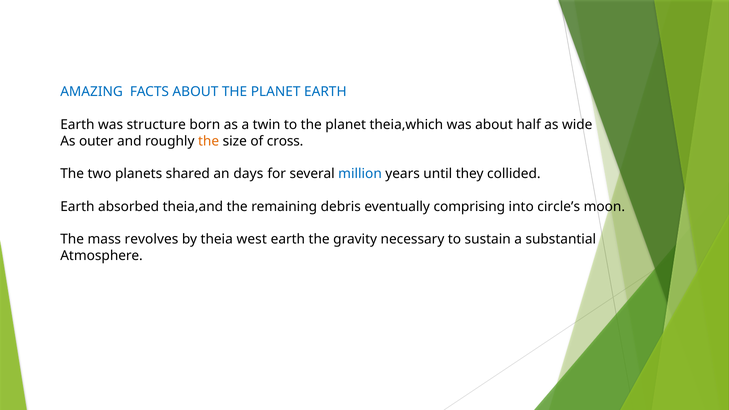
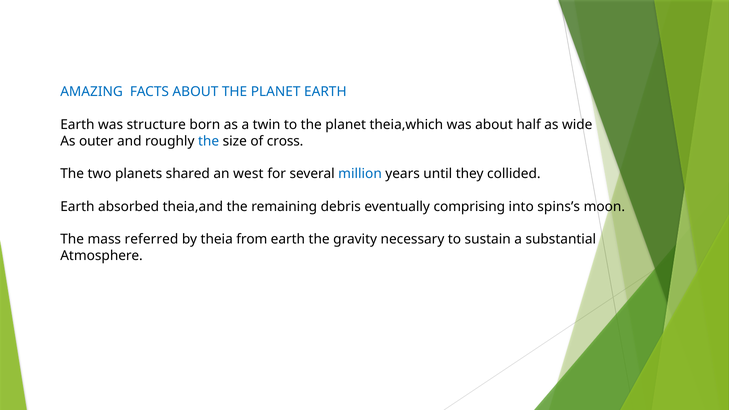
the at (209, 141) colour: orange -> blue
days: days -> west
circle’s: circle’s -> spins’s
revolves: revolves -> referred
west: west -> from
